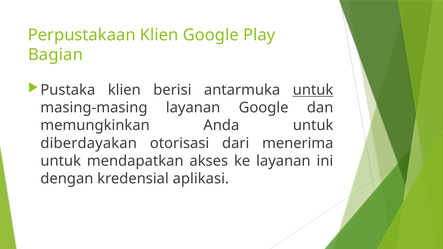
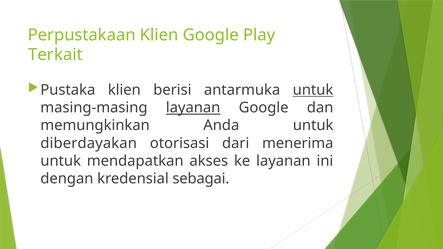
Bagian: Bagian -> Terkait
layanan at (193, 108) underline: none -> present
aplikasi: aplikasi -> sebagai
